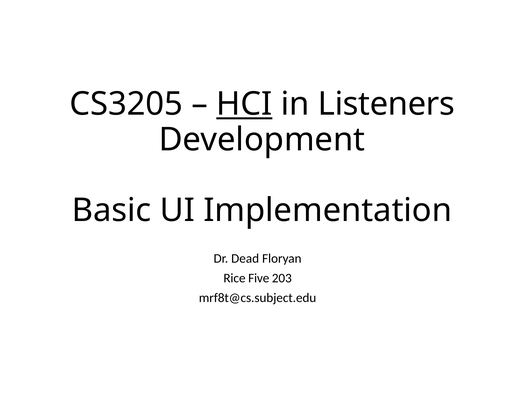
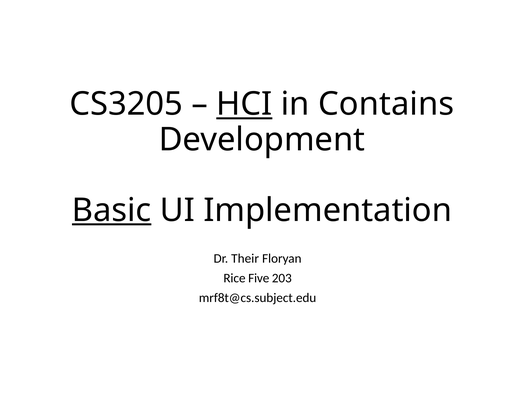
Listeners: Listeners -> Contains
Basic underline: none -> present
Dead: Dead -> Their
